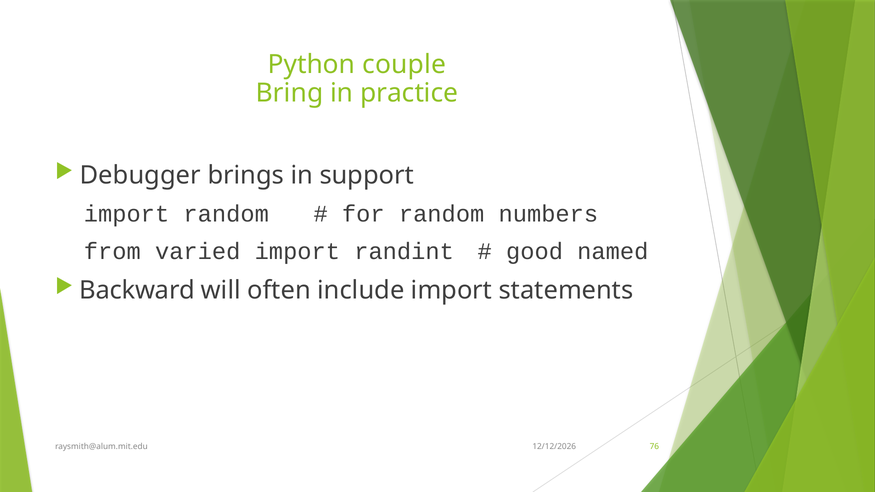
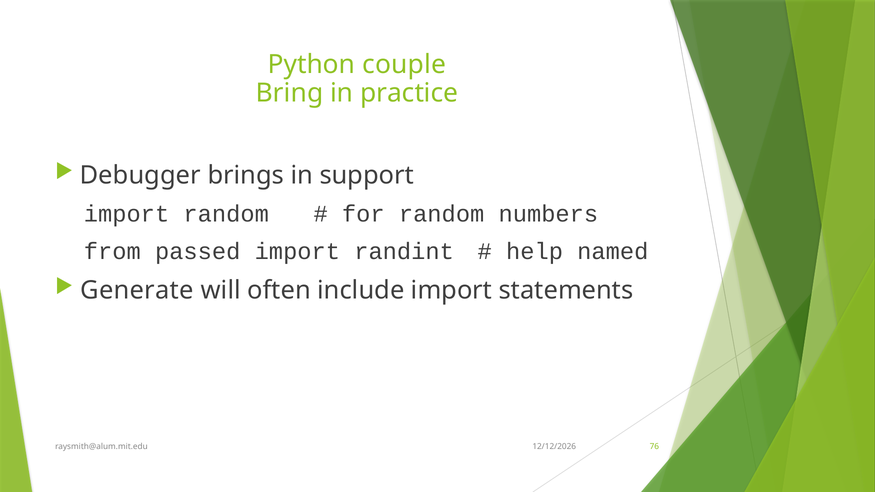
varied: varied -> passed
good: good -> help
Backward: Backward -> Generate
